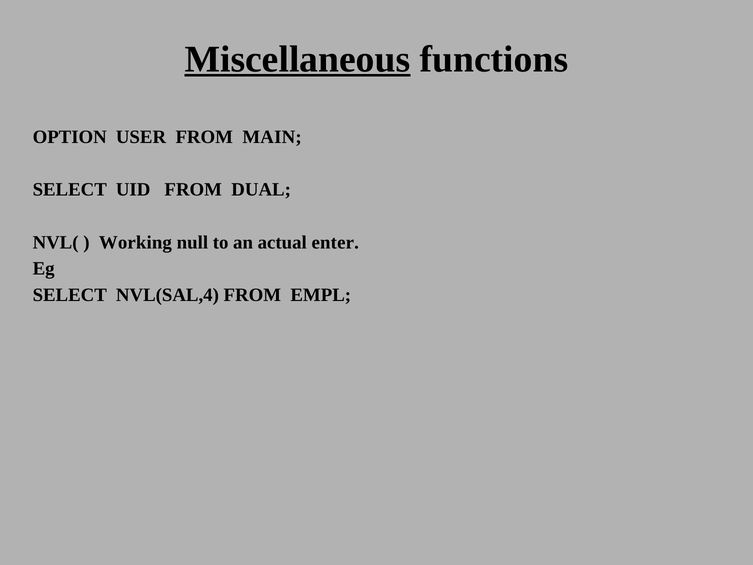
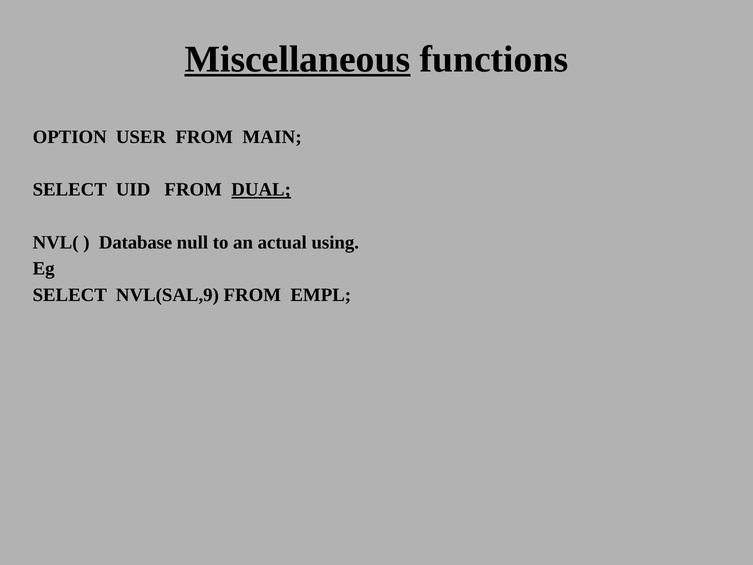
DUAL underline: none -> present
Working: Working -> Database
enter: enter -> using
NVL(SAL,4: NVL(SAL,4 -> NVL(SAL,9
